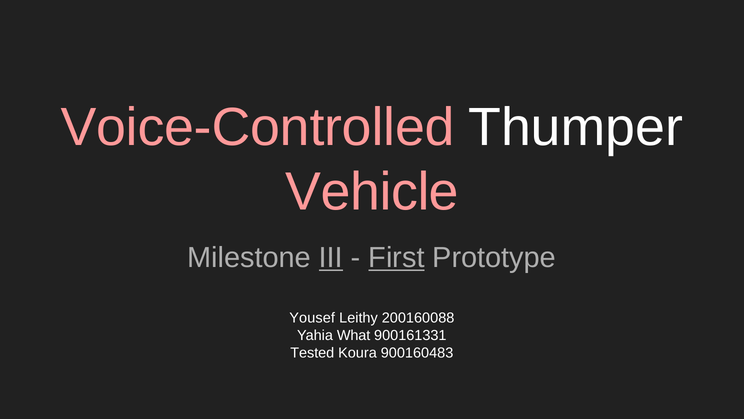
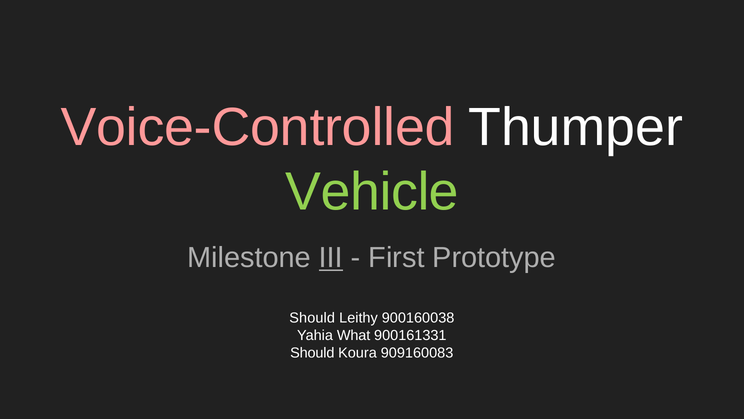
Vehicle colour: pink -> light green
First underline: present -> none
Yousef at (312, 318): Yousef -> Should
200160088: 200160088 -> 900160038
Tested at (312, 353): Tested -> Should
900160483: 900160483 -> 909160083
